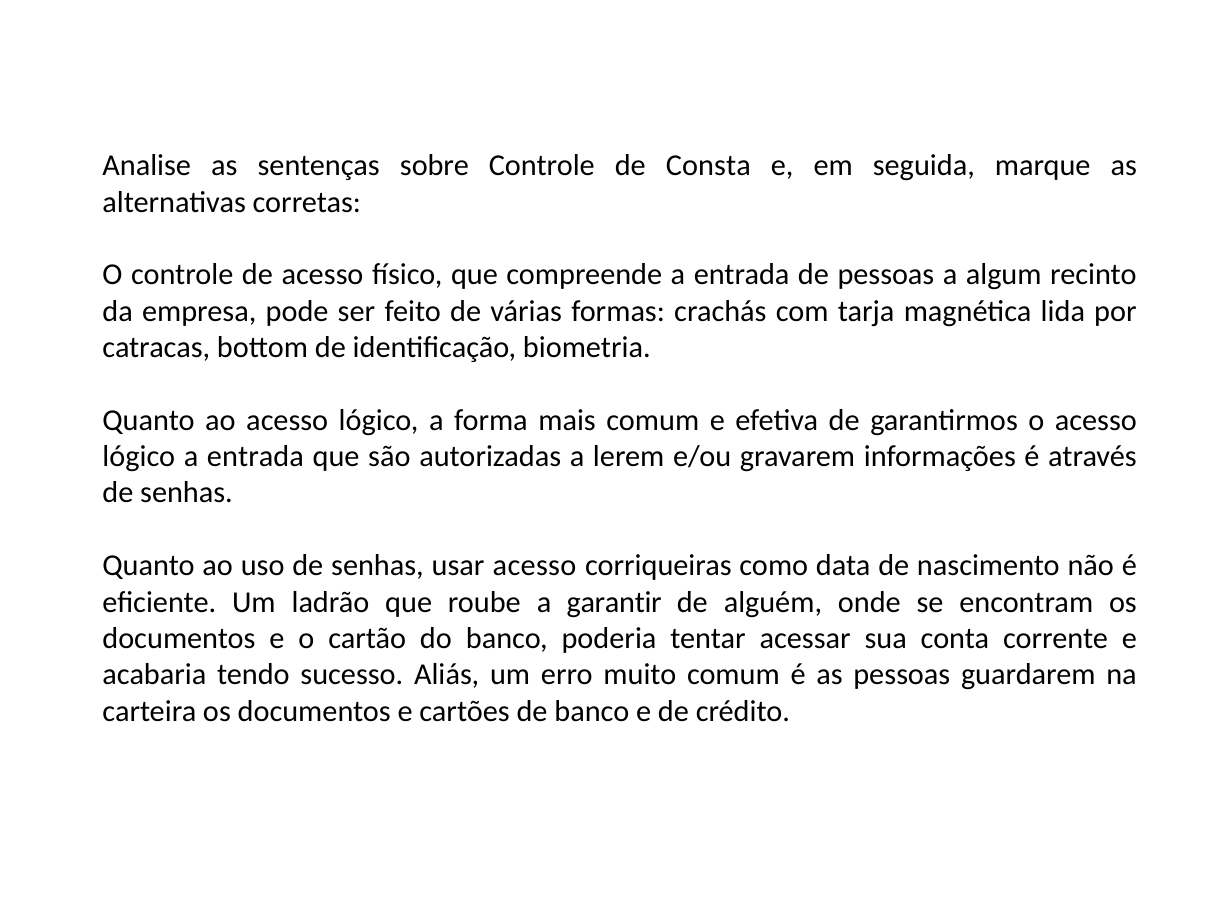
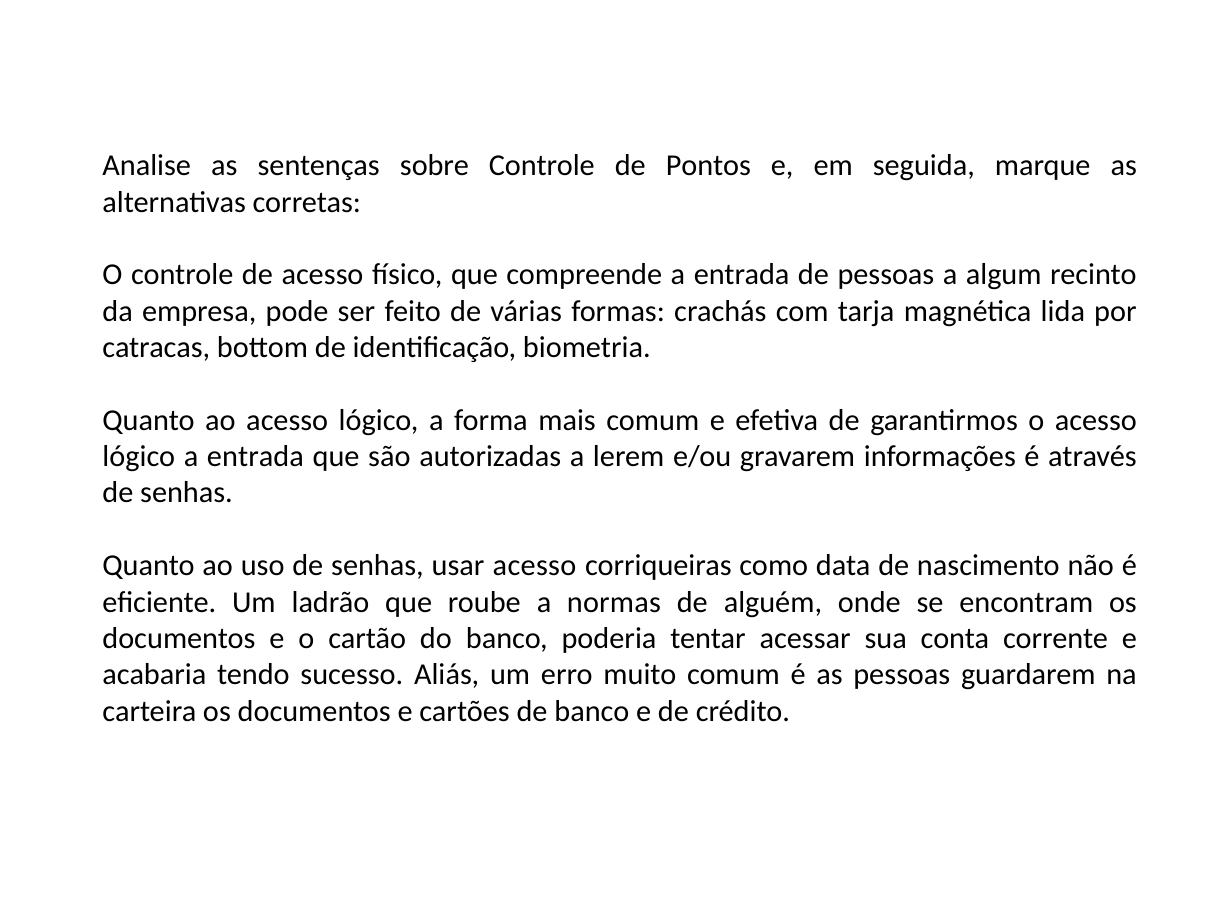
Consta: Consta -> Pontos
garantir: garantir -> normas
